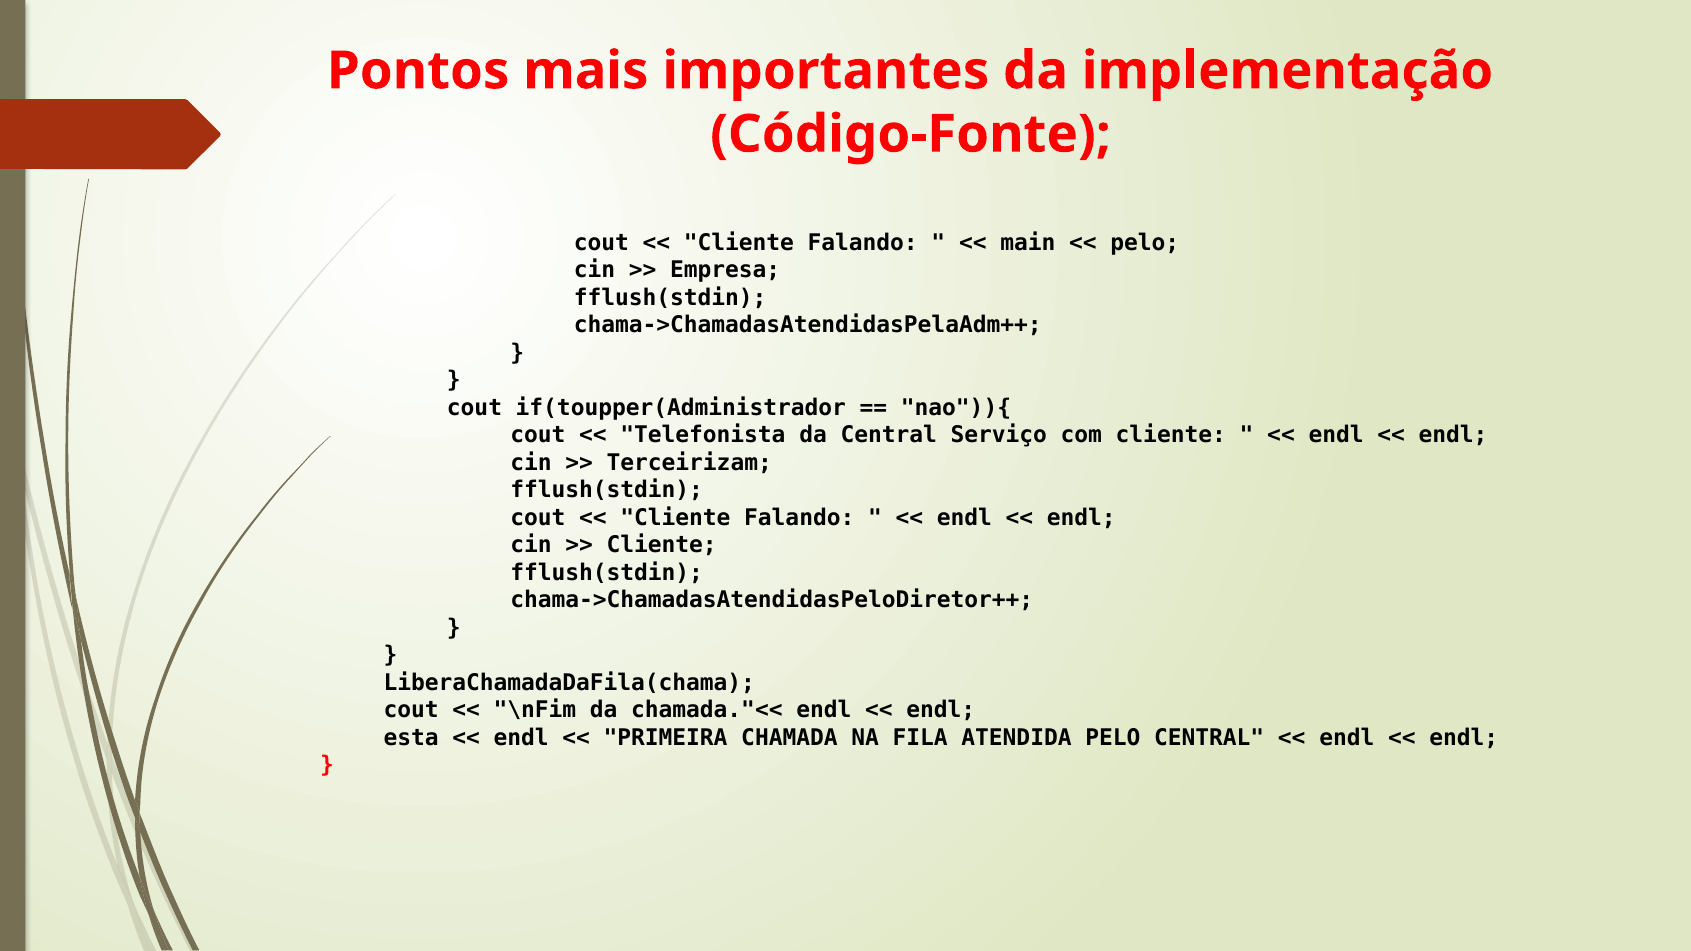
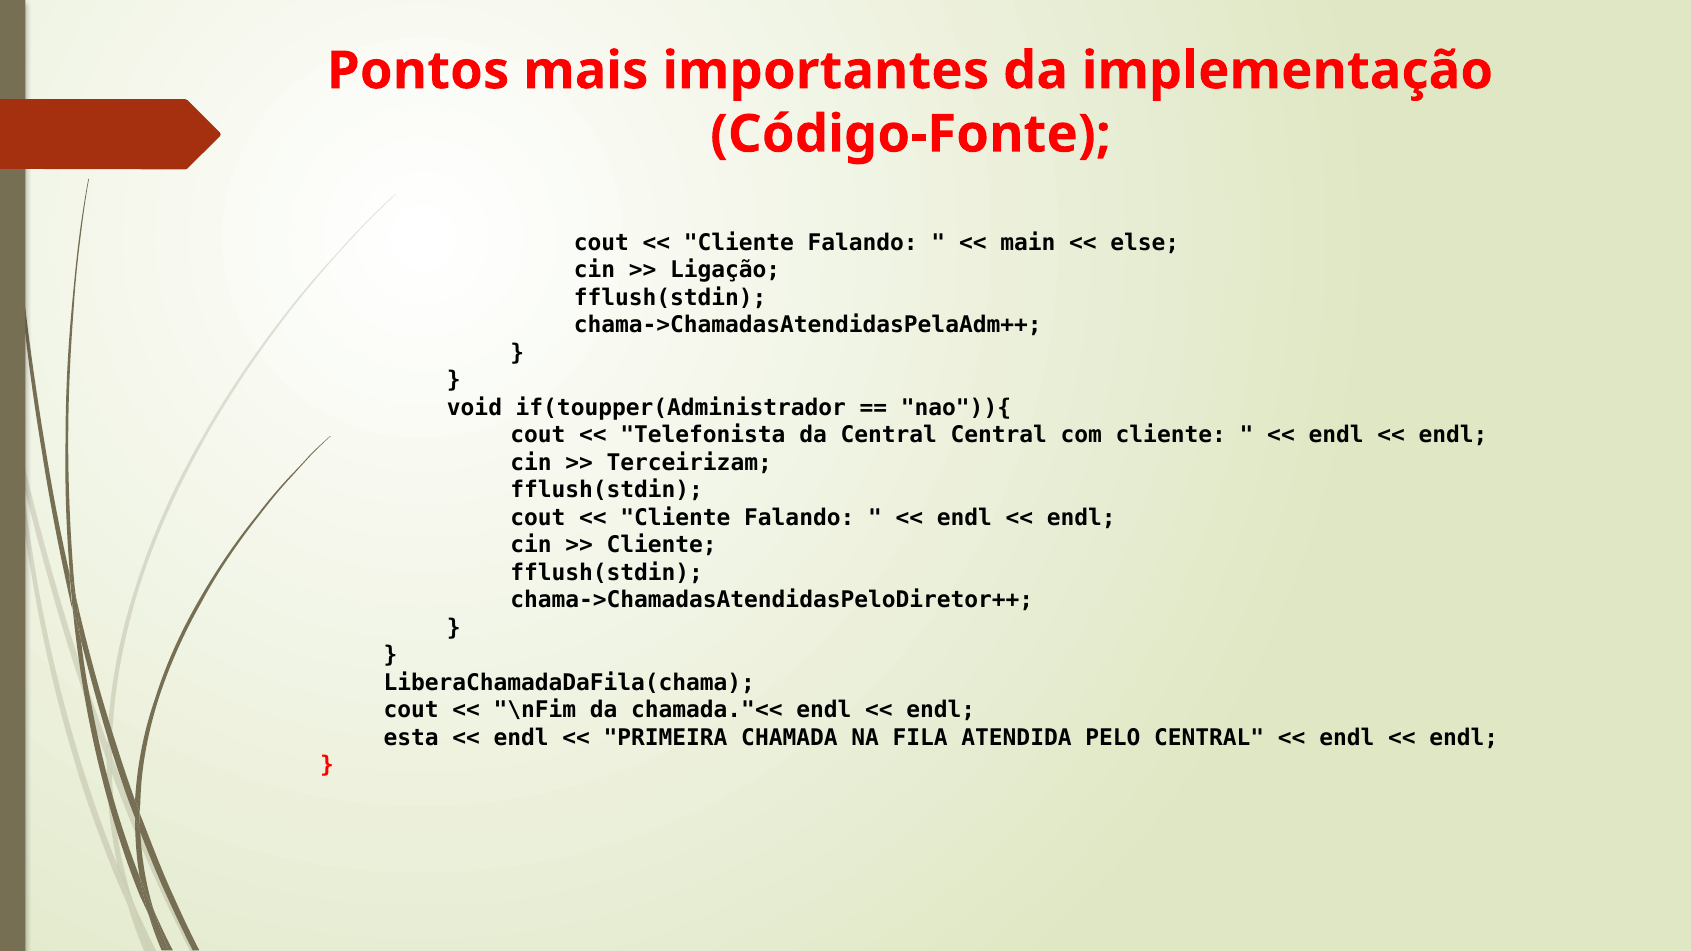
pelo at (1145, 243): pelo -> else
Empresa: Empresa -> Ligação
cout at (474, 408): cout -> void
Central Serviço: Serviço -> Central
